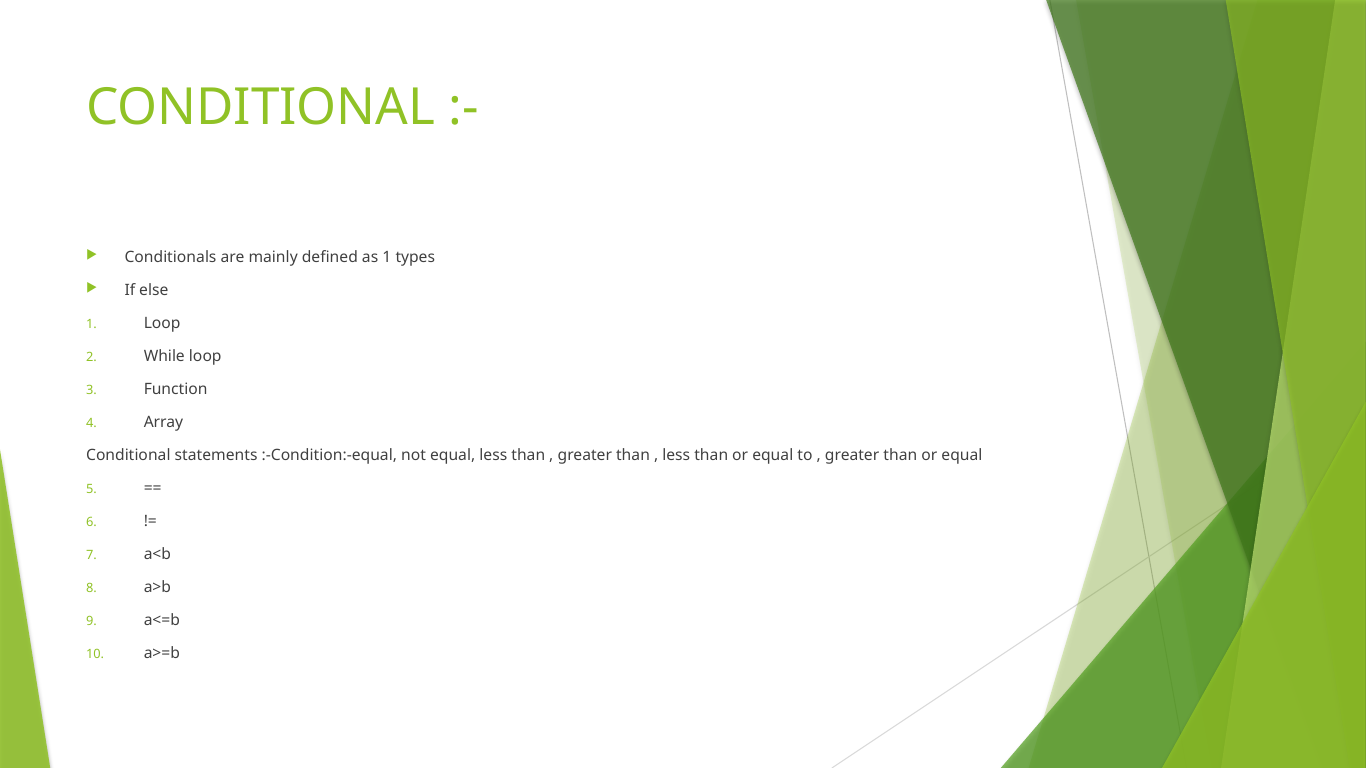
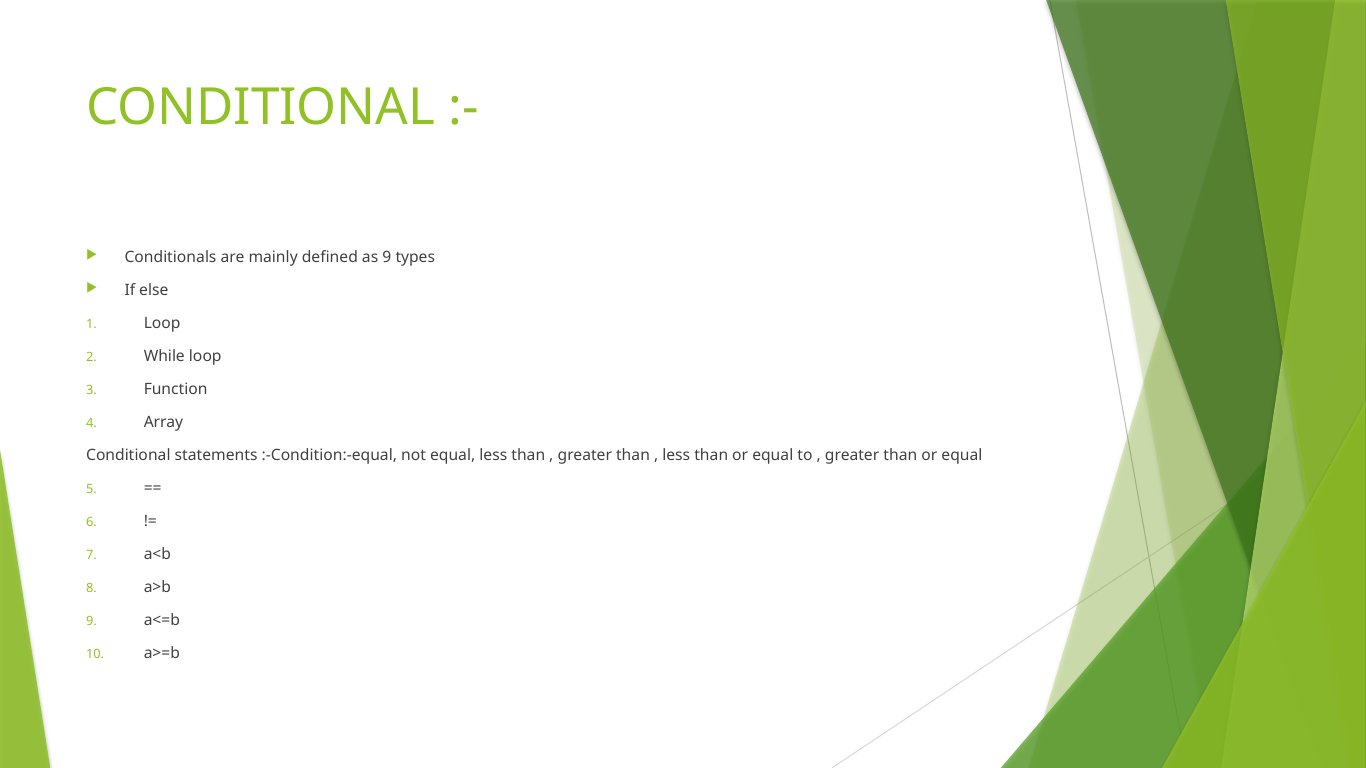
as 1: 1 -> 9
